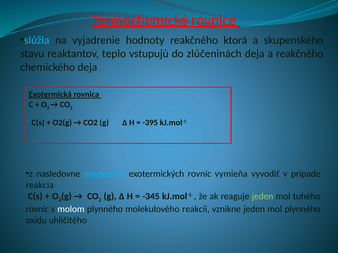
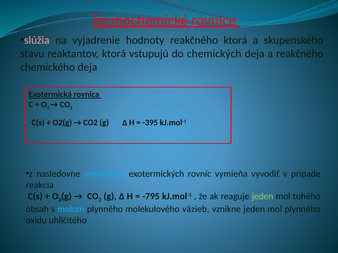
slúžia colour: light blue -> pink
reaktantov teplo: teplo -> ktorá
zlúčeninách: zlúčeninách -> chemických
-345: -345 -> -795
rovníc at (37, 209): rovníc -> obsah
molom colour: white -> light blue
reakcii: reakcii -> väzieb
